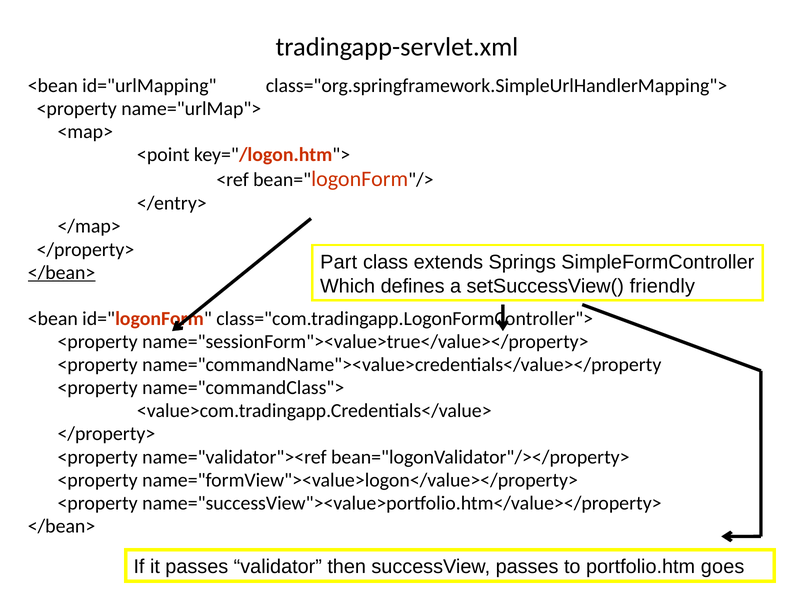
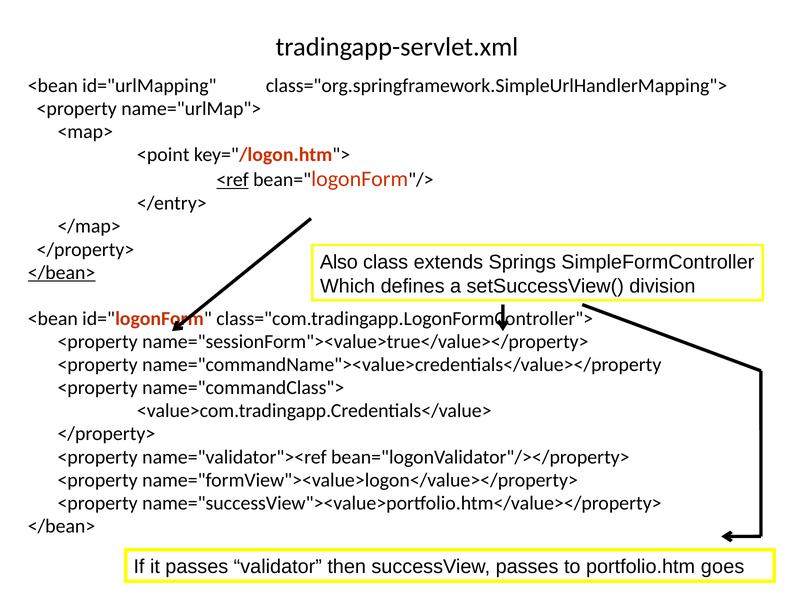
<ref underline: none -> present
Part: Part -> Also
friendly: friendly -> division
